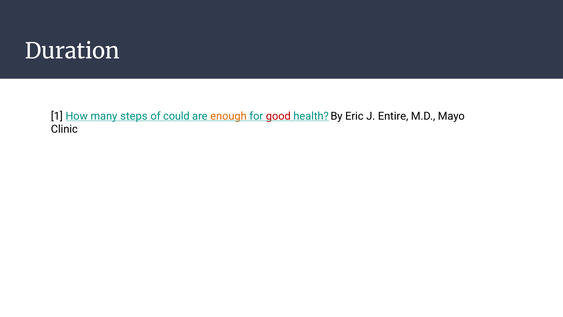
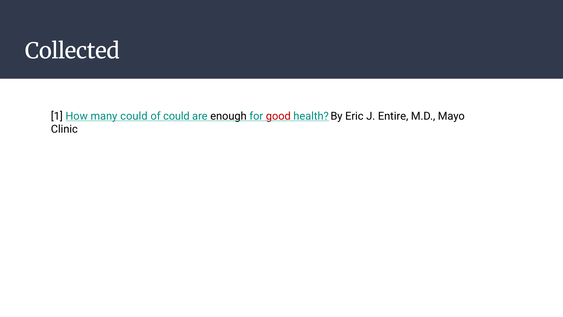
Duration: Duration -> Collected
many steps: steps -> could
enough colour: orange -> black
